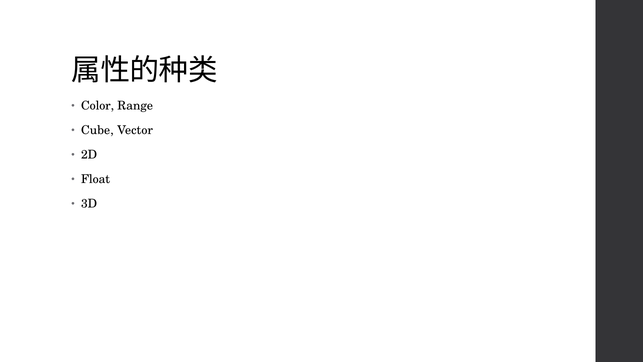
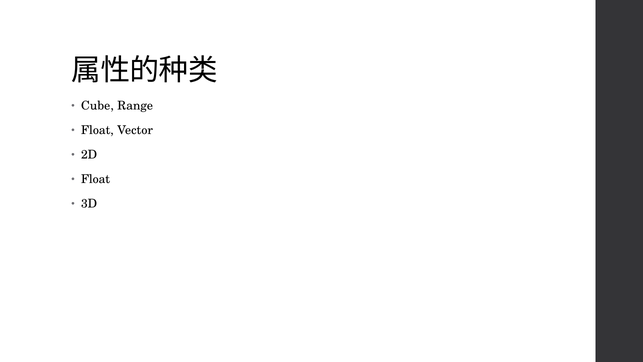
Color: Color -> Cube
Cube at (97, 130): Cube -> Float
